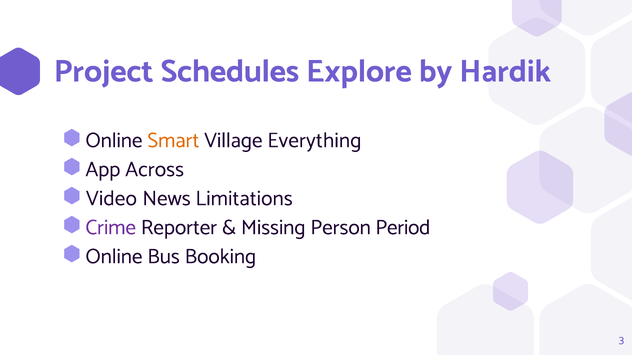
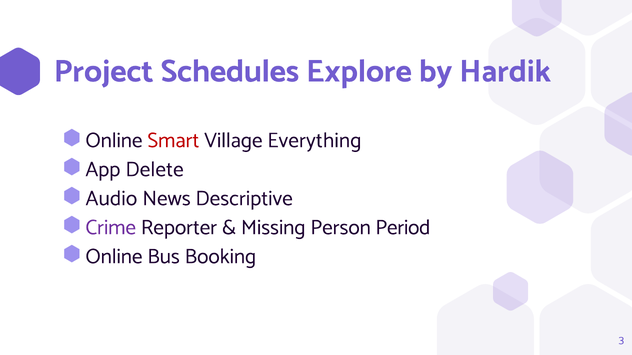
Smart colour: orange -> red
Across: Across -> Delete
Video: Video -> Audio
Limitations: Limitations -> Descriptive
